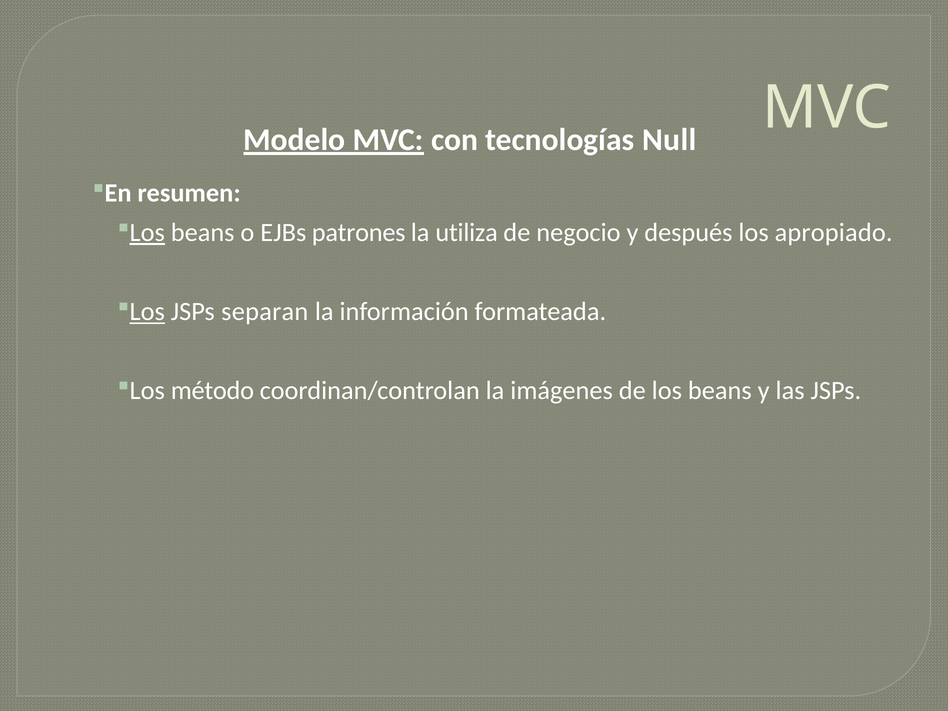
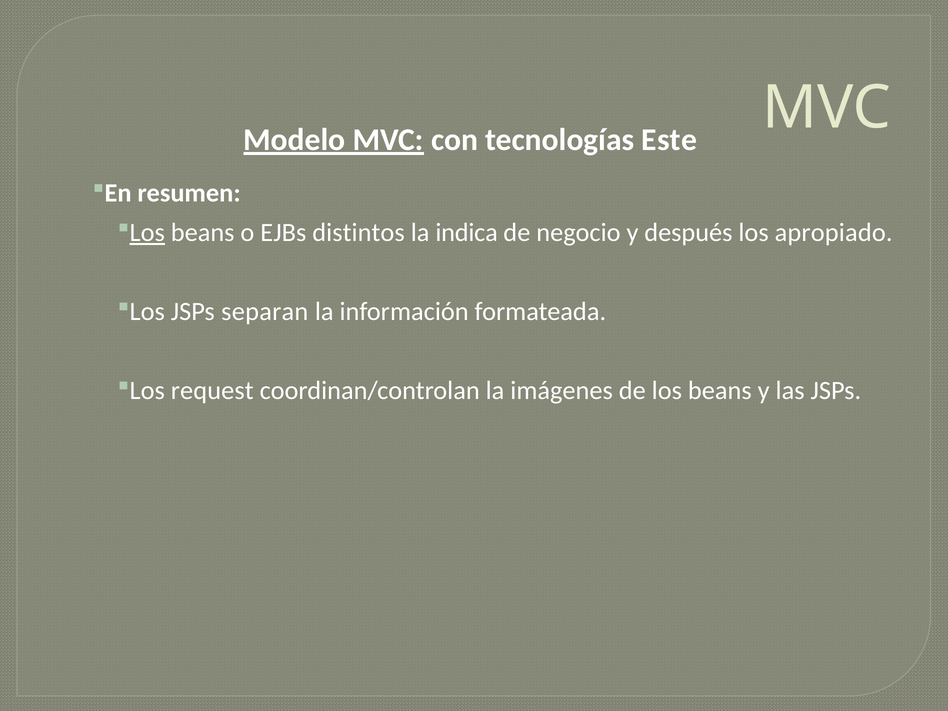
Null: Null -> Este
patrones: patrones -> distintos
utiliza: utiliza -> indica
Los at (147, 312) underline: present -> none
método: método -> request
